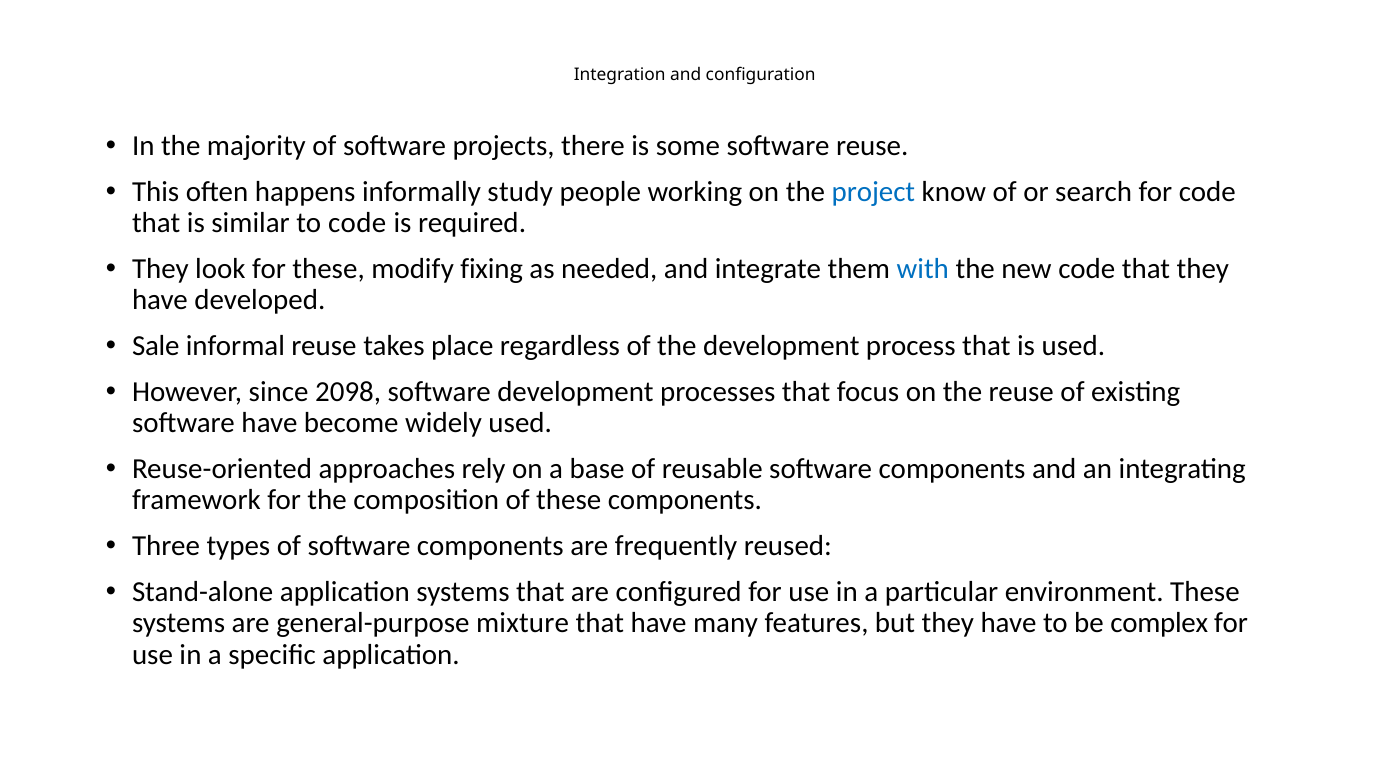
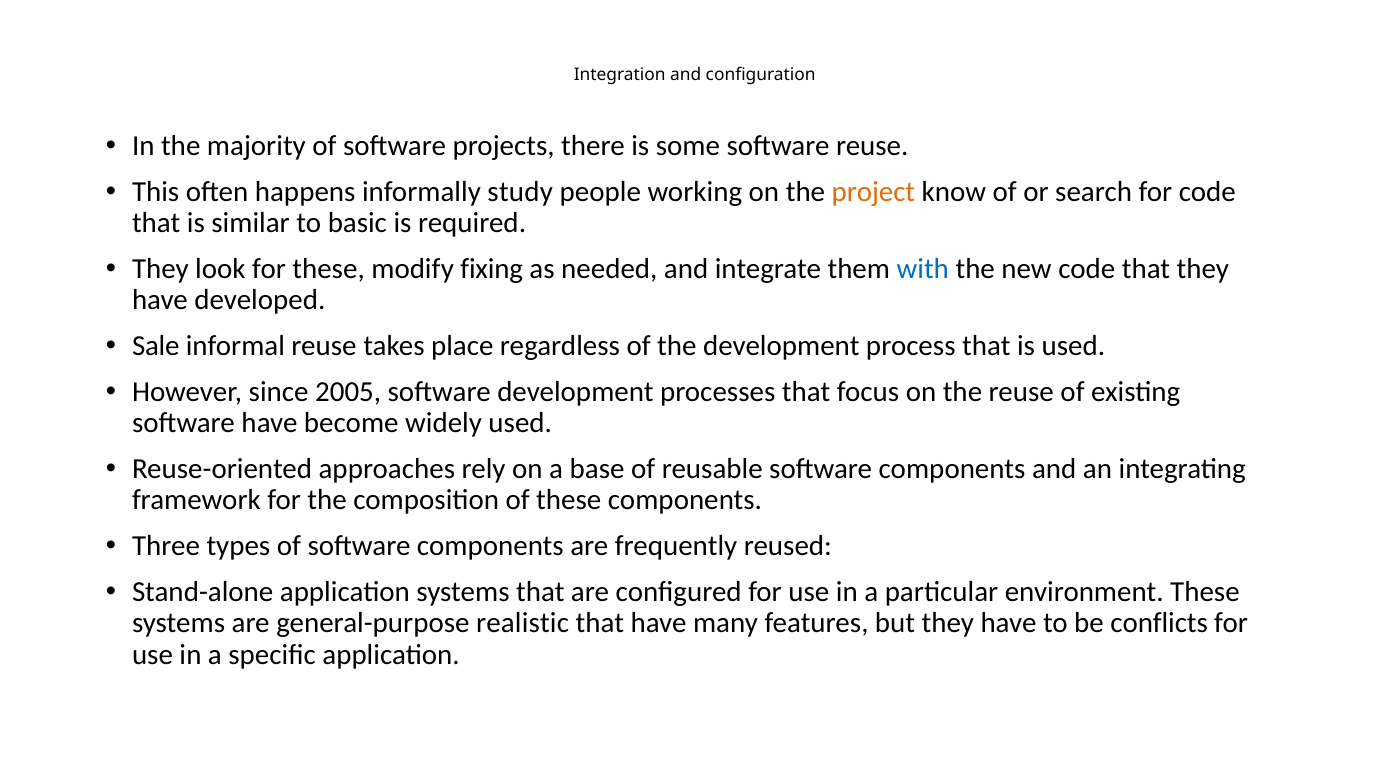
project colour: blue -> orange
to code: code -> basic
2098: 2098 -> 2005
mixture: mixture -> realistic
complex: complex -> conflicts
